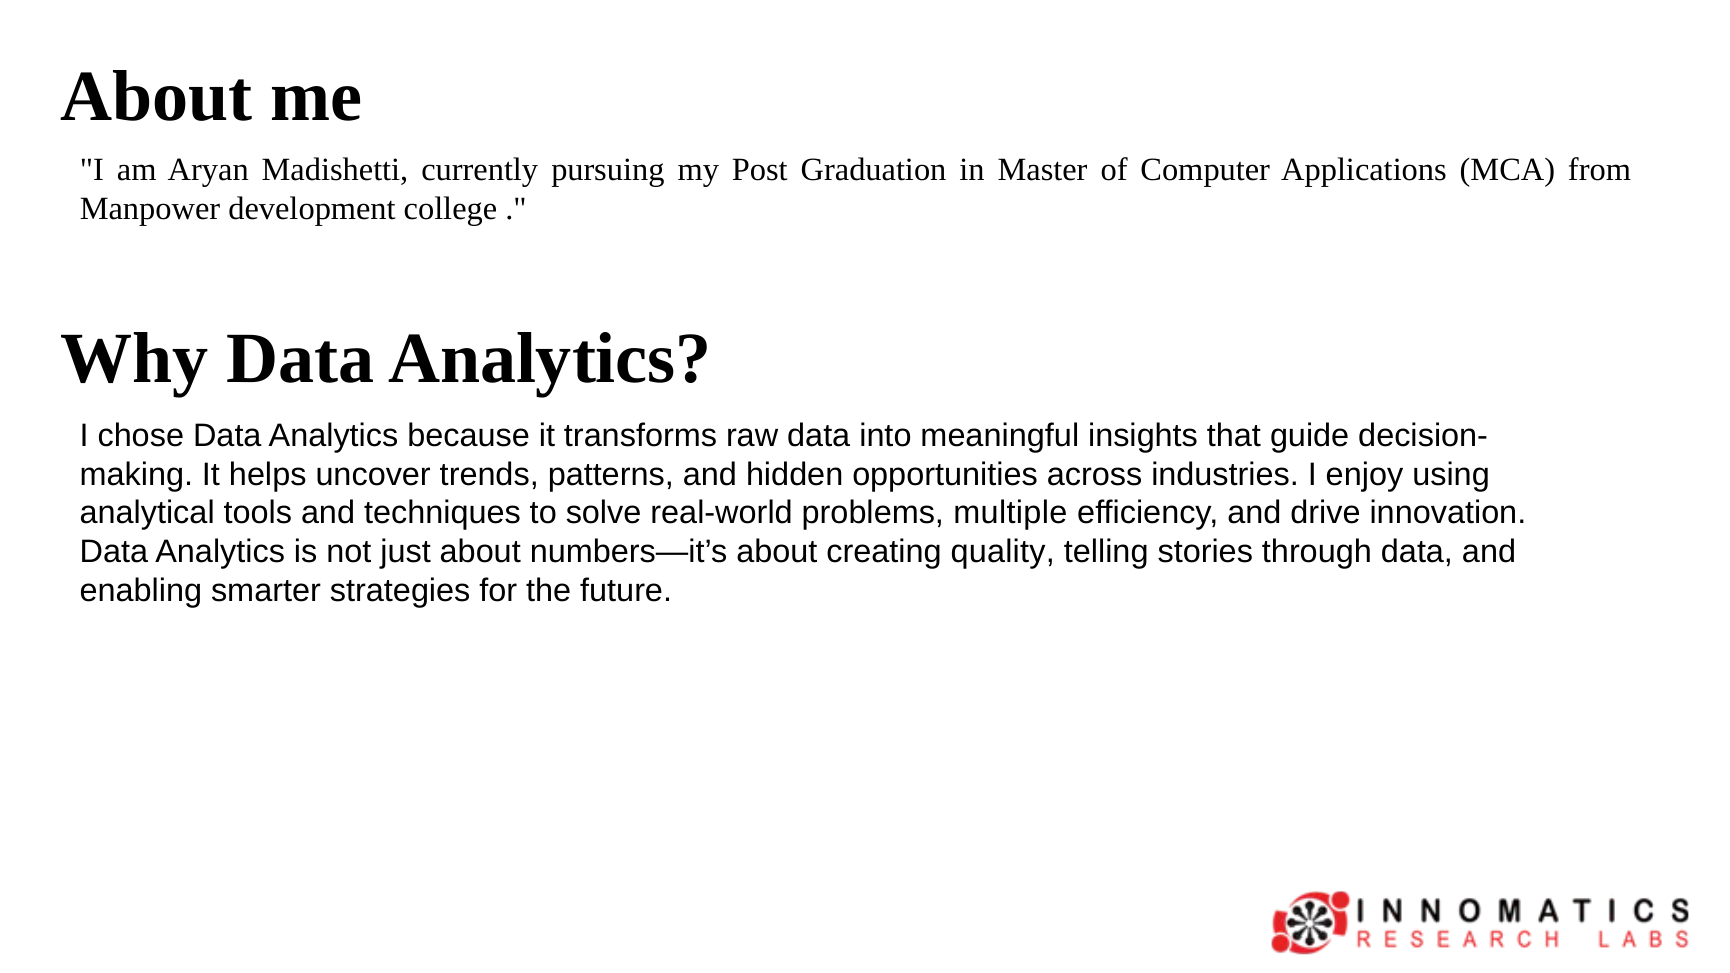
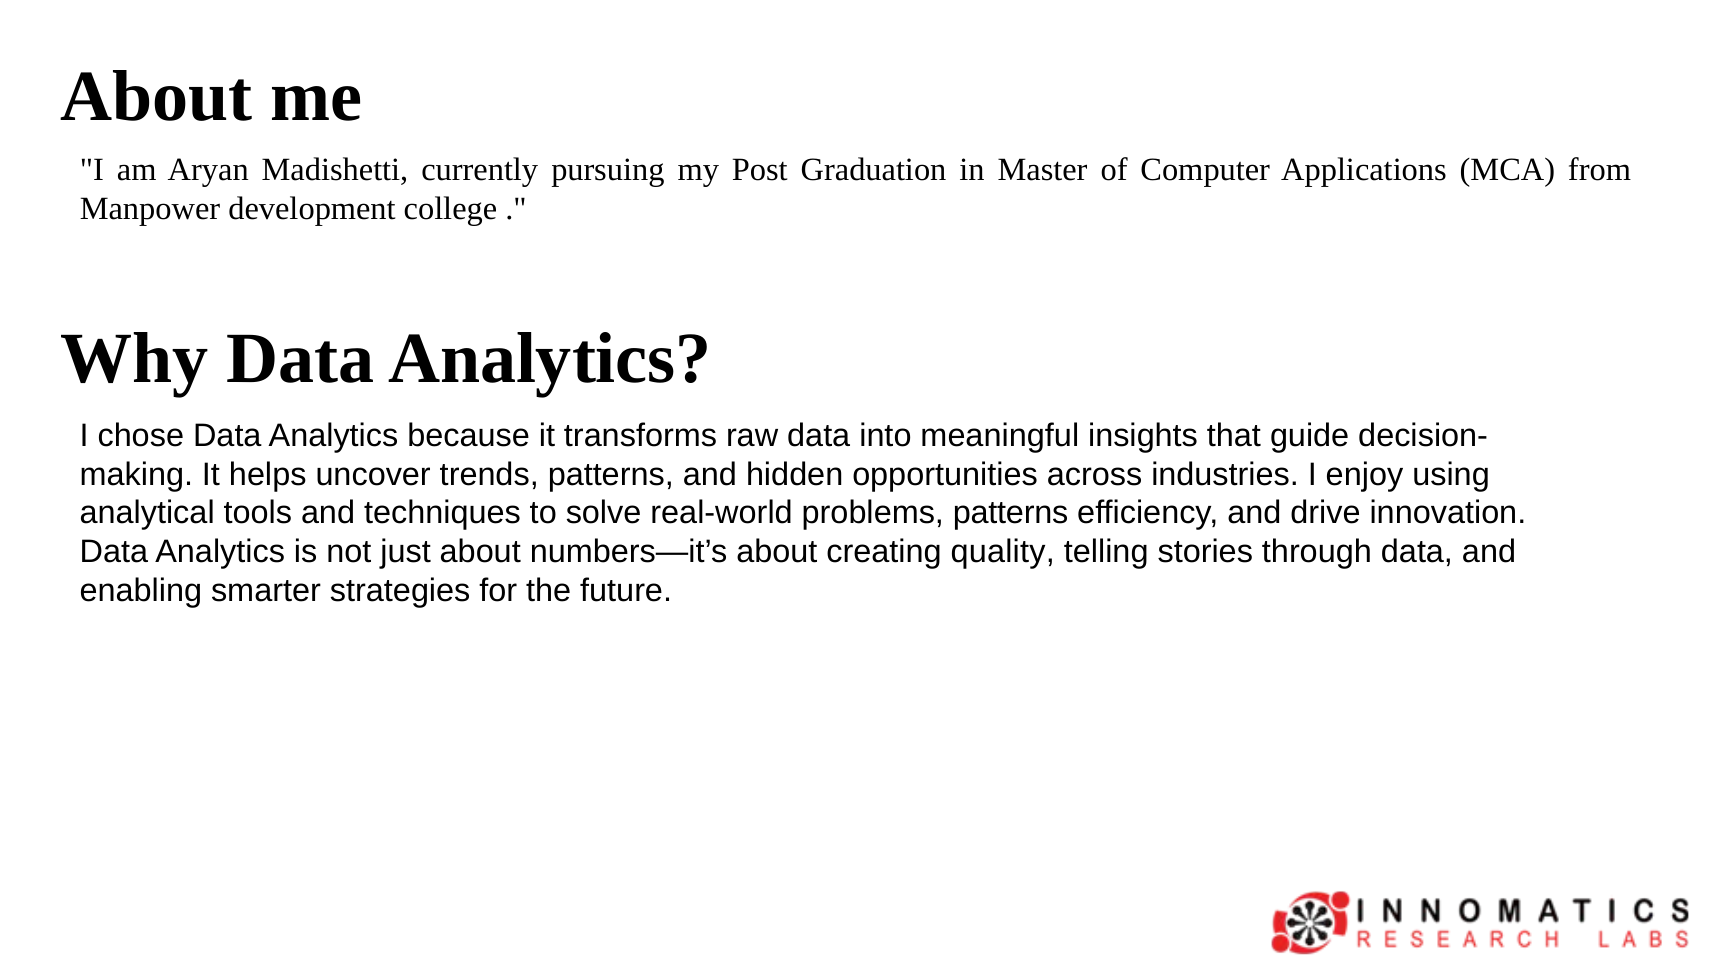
problems multiple: multiple -> patterns
